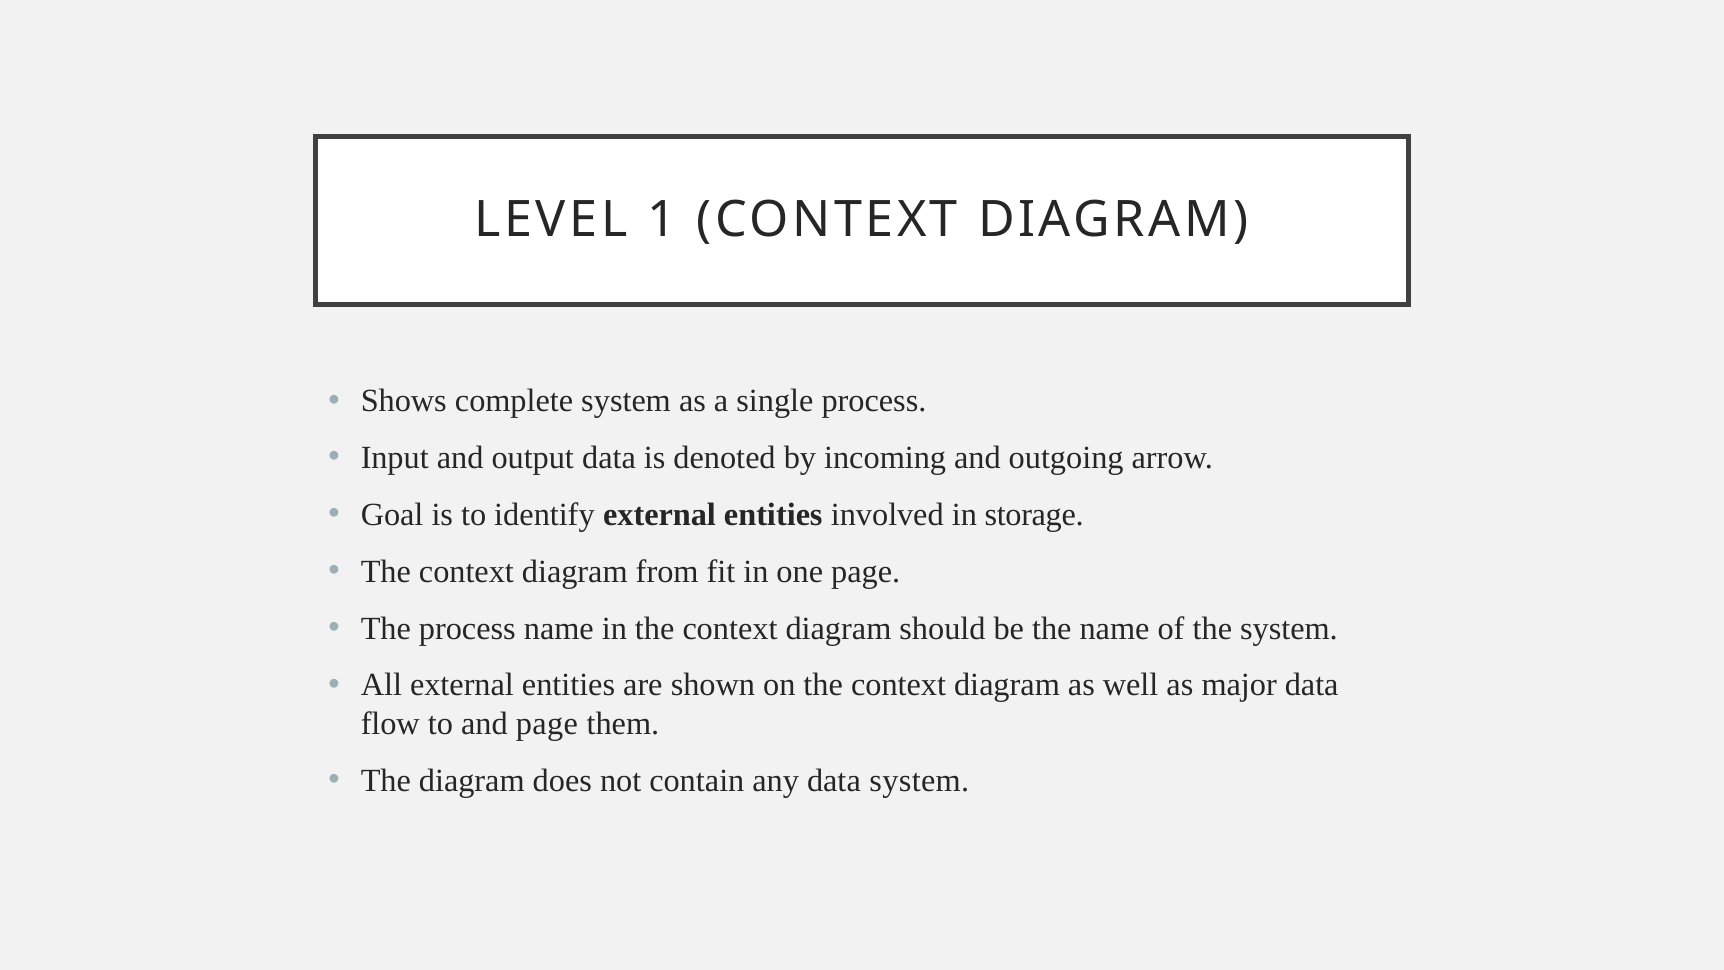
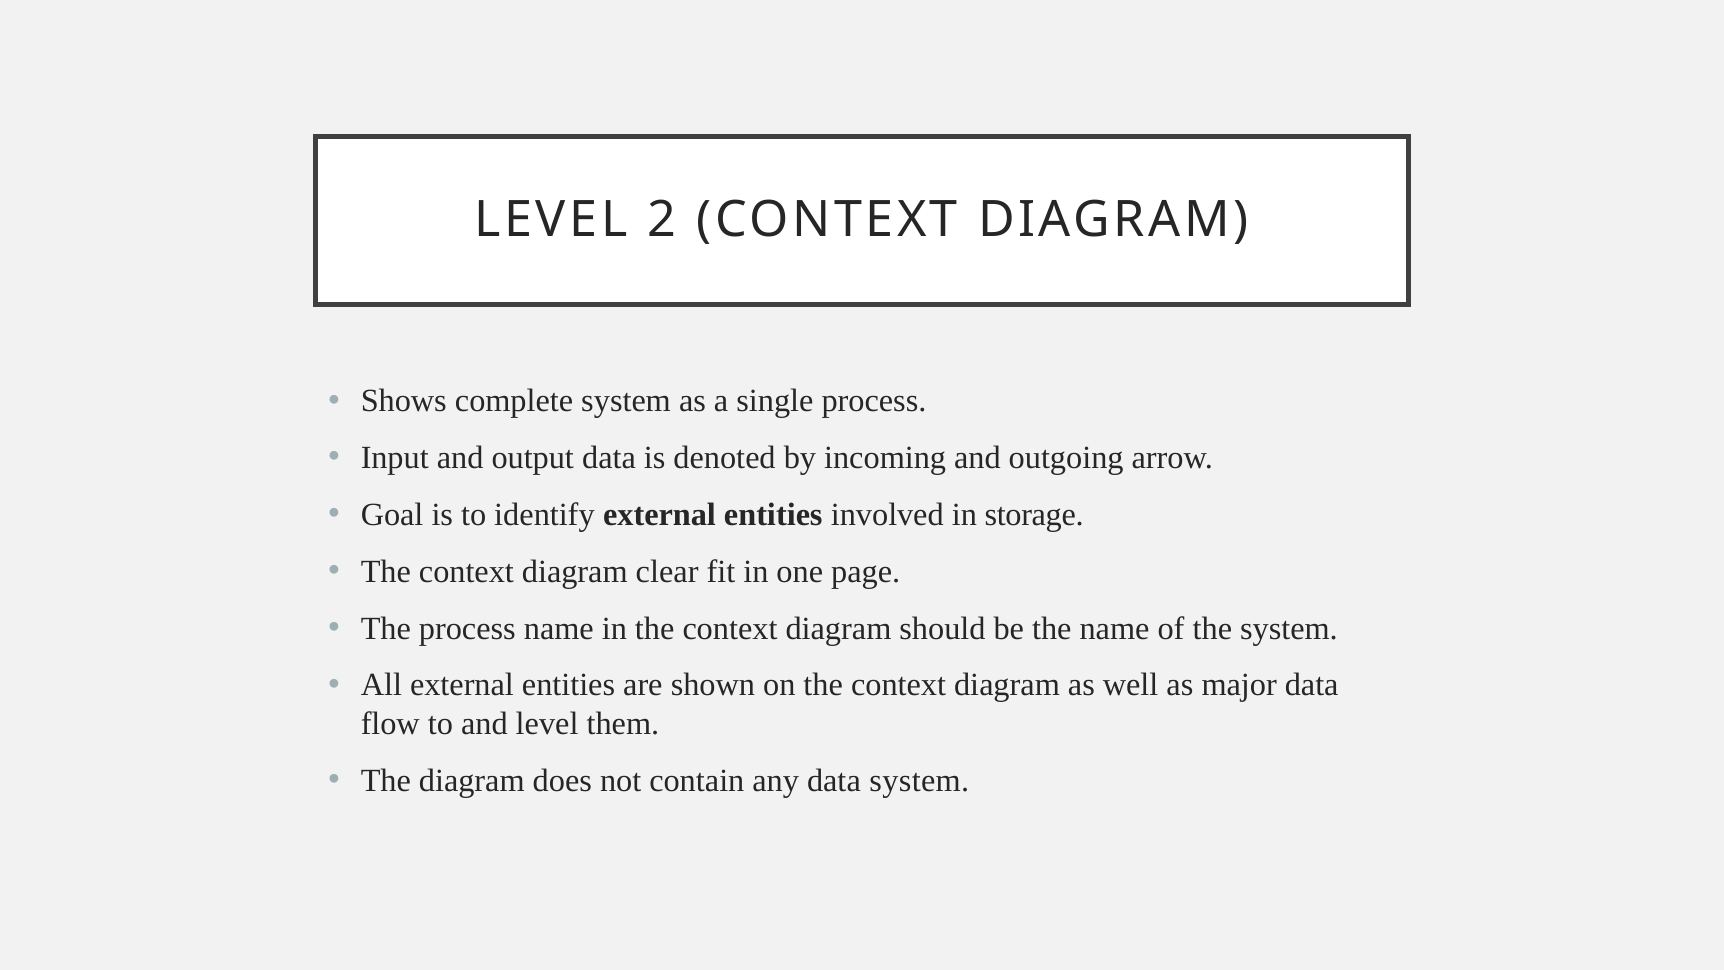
1: 1 -> 2
from: from -> clear
and page: page -> level
